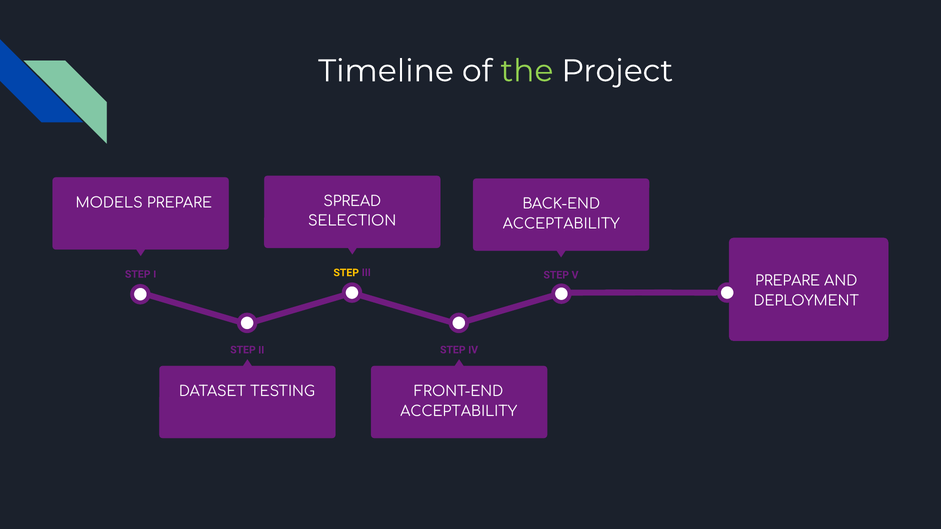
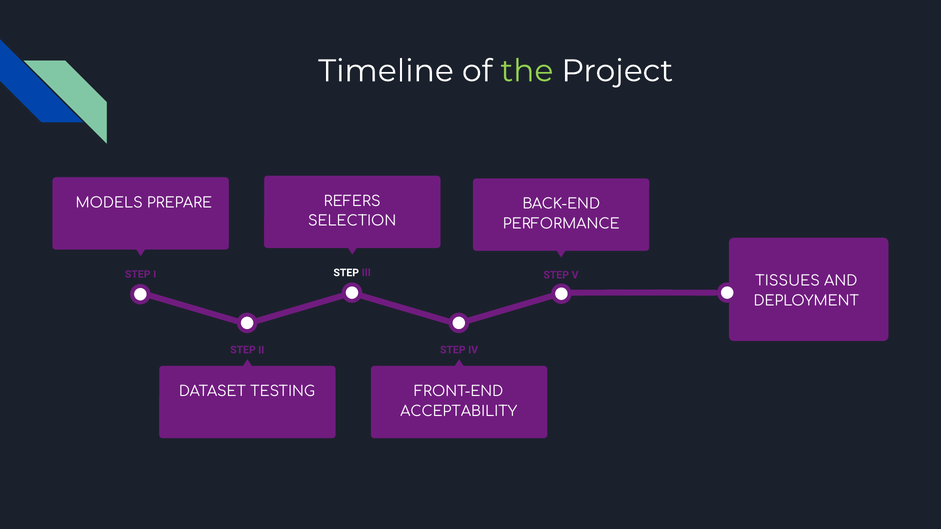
SPREAD: SPREAD -> REFERS
ACCEPTABILITY at (561, 224): ACCEPTABILITY -> PERFORMANCE
STEP at (346, 273) colour: yellow -> white
PREPARE at (788, 281): PREPARE -> TISSUES
